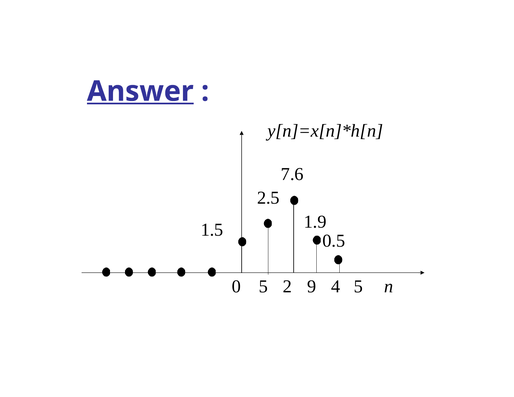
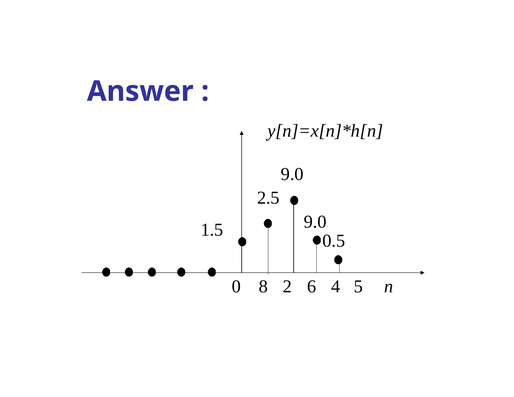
Answer underline: present -> none
7.6 at (292, 174): 7.6 -> 9.0
1.9 at (315, 222): 1.9 -> 9.0
0 5: 5 -> 8
9: 9 -> 6
